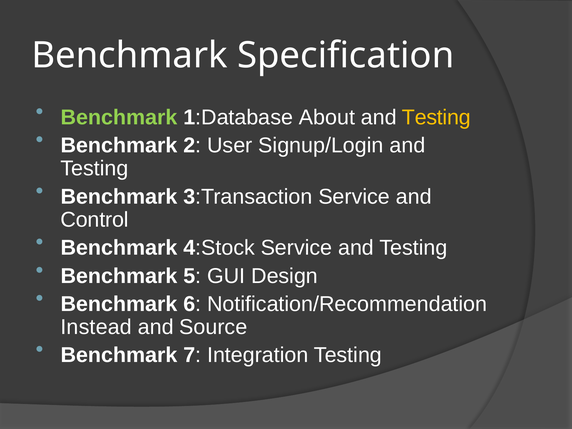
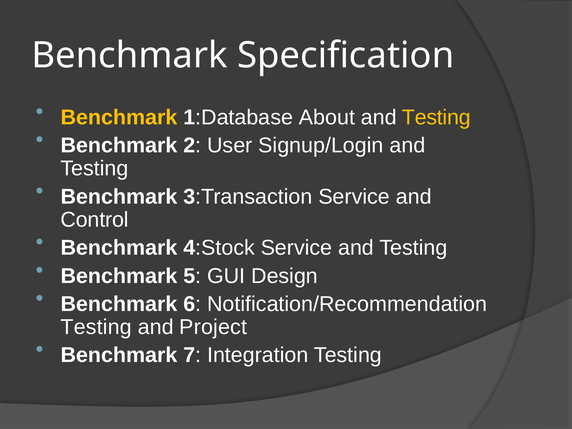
Benchmark at (119, 117) colour: light green -> yellow
Instead at (96, 327): Instead -> Testing
Source: Source -> Project
